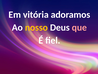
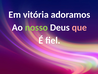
nosso colour: yellow -> light green
